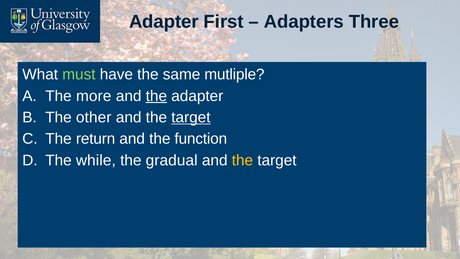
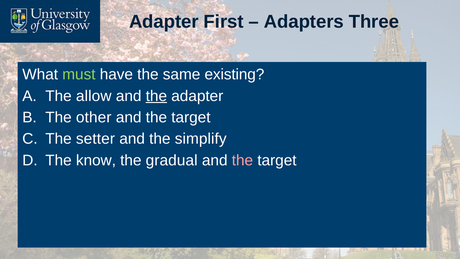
mutliple: mutliple -> existing
more: more -> allow
target at (191, 117) underline: present -> none
return: return -> setter
function: function -> simplify
while: while -> know
the at (242, 160) colour: yellow -> pink
